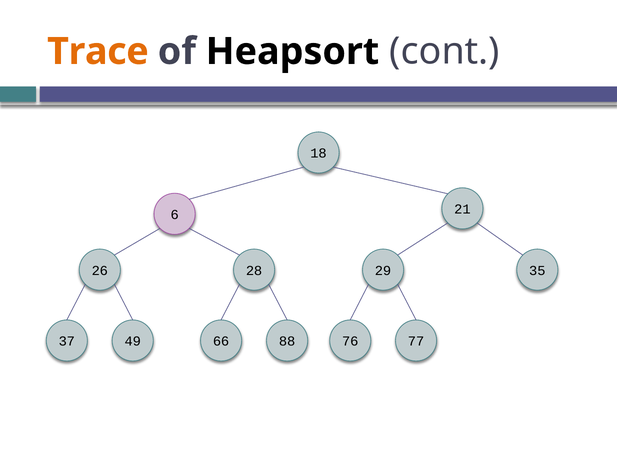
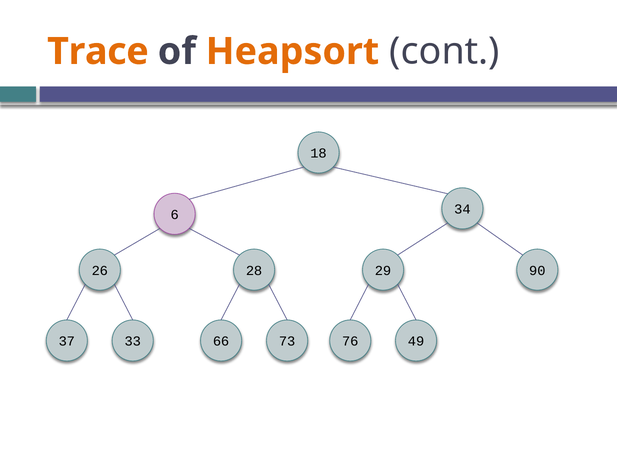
Heapsort colour: black -> orange
21: 21 -> 34
35: 35 -> 90
49: 49 -> 33
88: 88 -> 73
77: 77 -> 49
